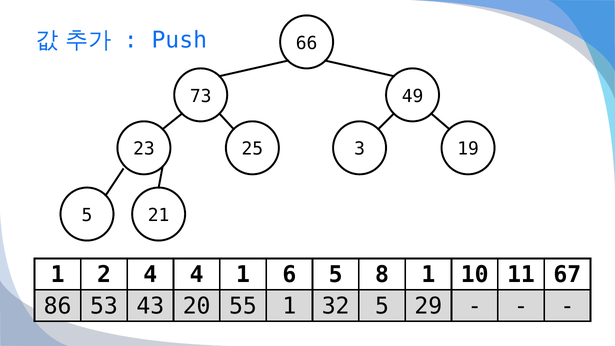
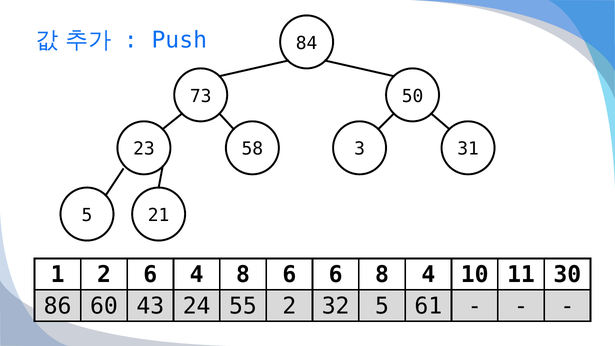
66: 66 -> 84
49: 49 -> 50
25: 25 -> 58
19: 19 -> 31
2 4: 4 -> 6
4 1: 1 -> 8
6 5: 5 -> 6
8 1: 1 -> 4
67: 67 -> 30
53: 53 -> 60
20: 20 -> 24
55 1: 1 -> 2
29: 29 -> 61
